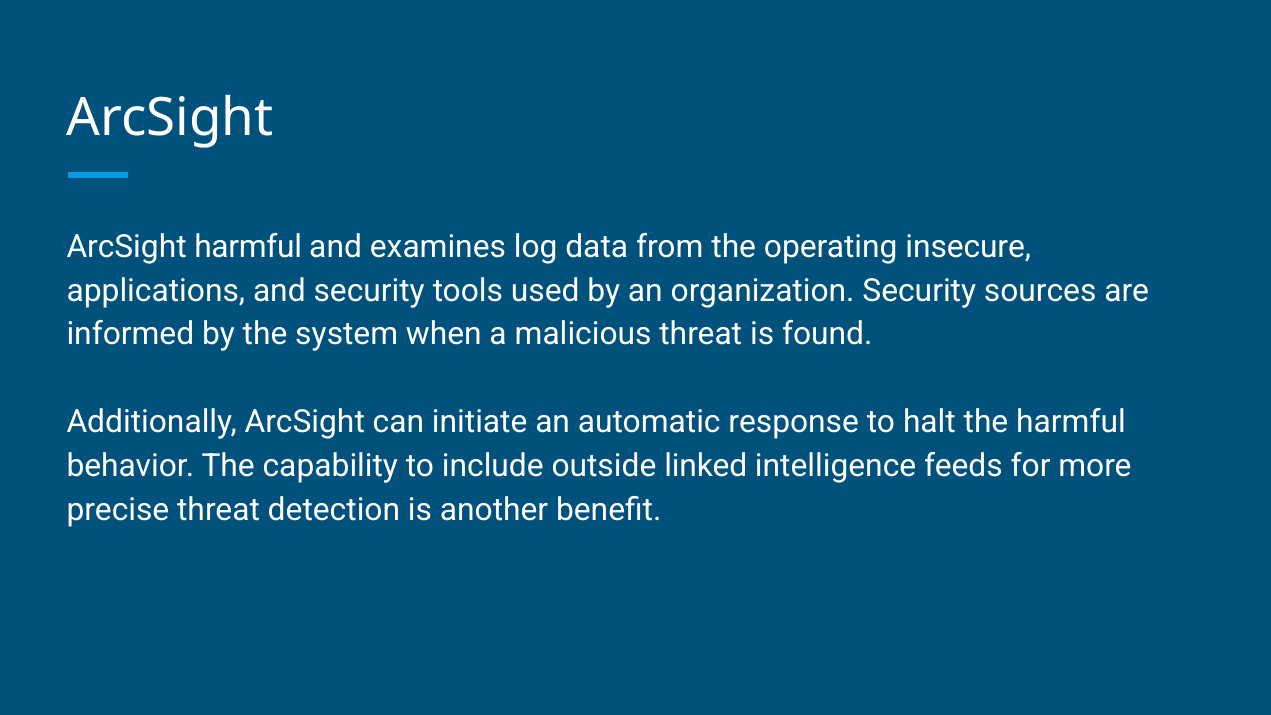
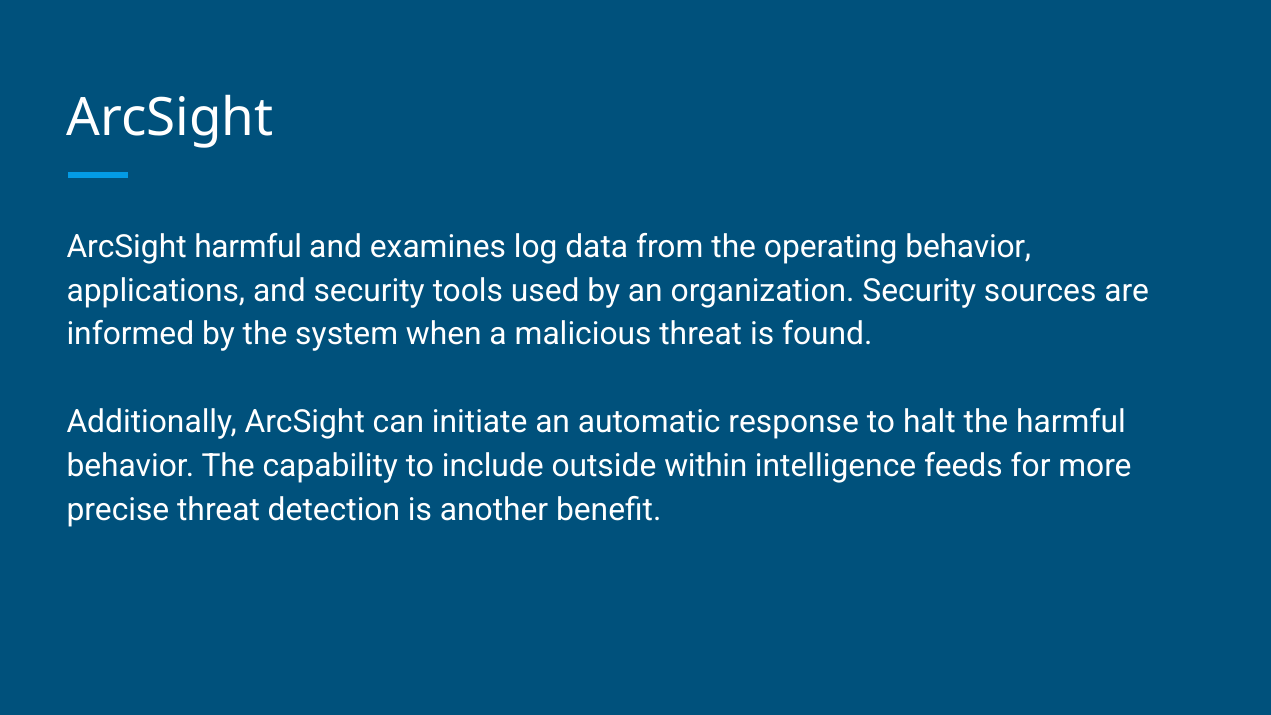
operating insecure: insecure -> behavior
linked: linked -> within
